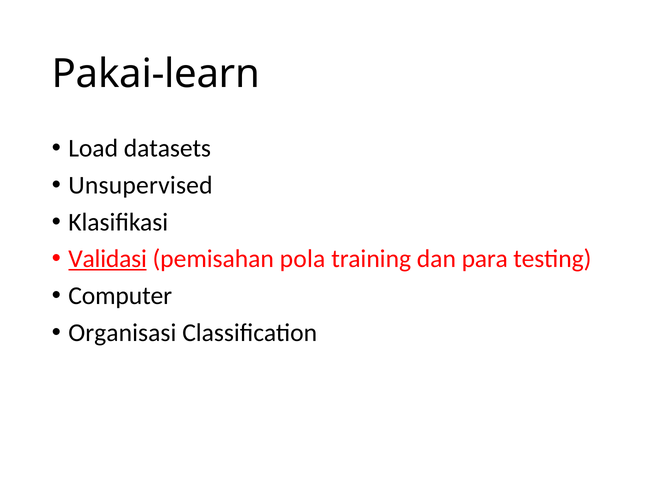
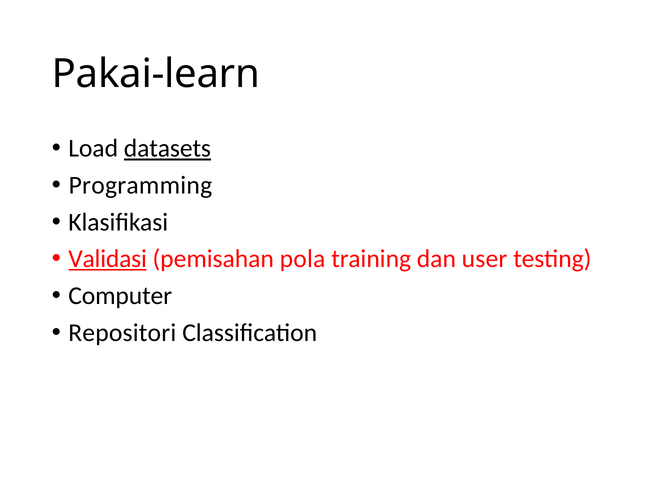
datasets underline: none -> present
Unsupervised: Unsupervised -> Programming
para: para -> user
Organisasi: Organisasi -> Repositori
